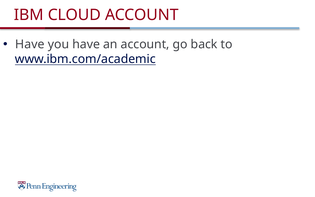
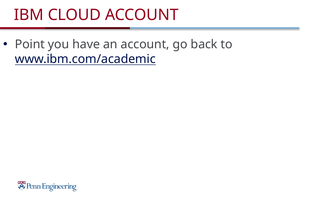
Have at (30, 44): Have -> Point
